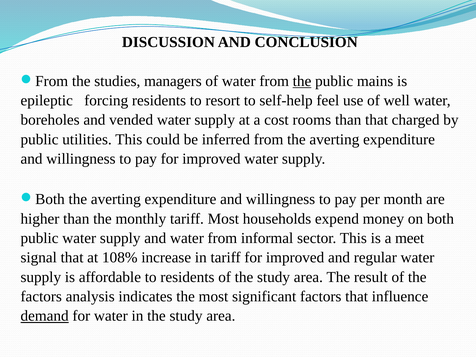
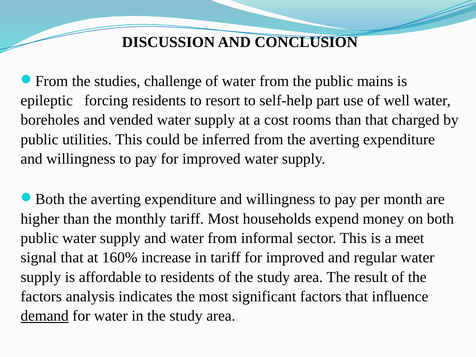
managers: managers -> challenge
the at (302, 81) underline: present -> none
feel: feel -> part
108%: 108% -> 160%
